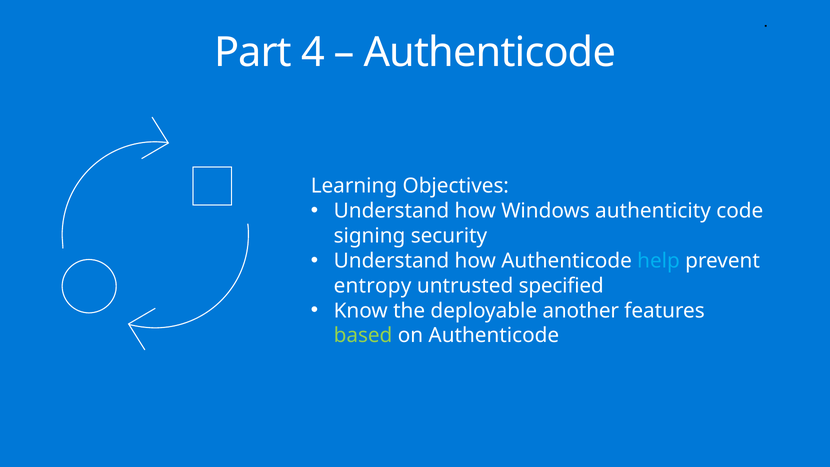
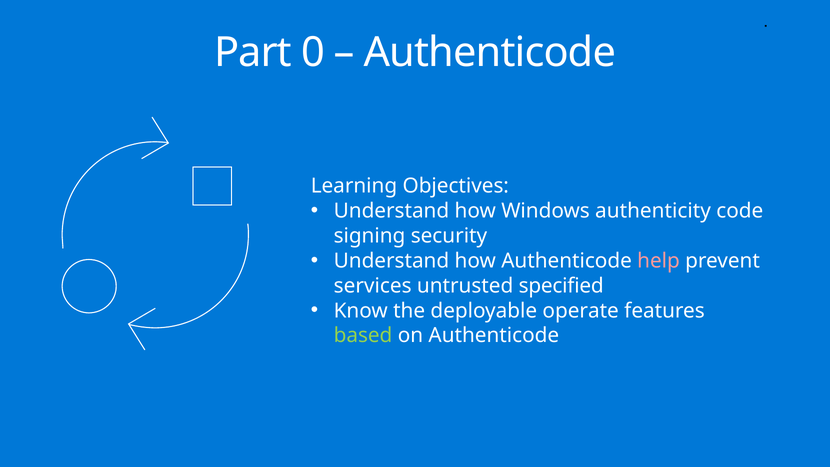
4: 4 -> 0
help colour: light blue -> pink
entropy: entropy -> services
another: another -> operate
